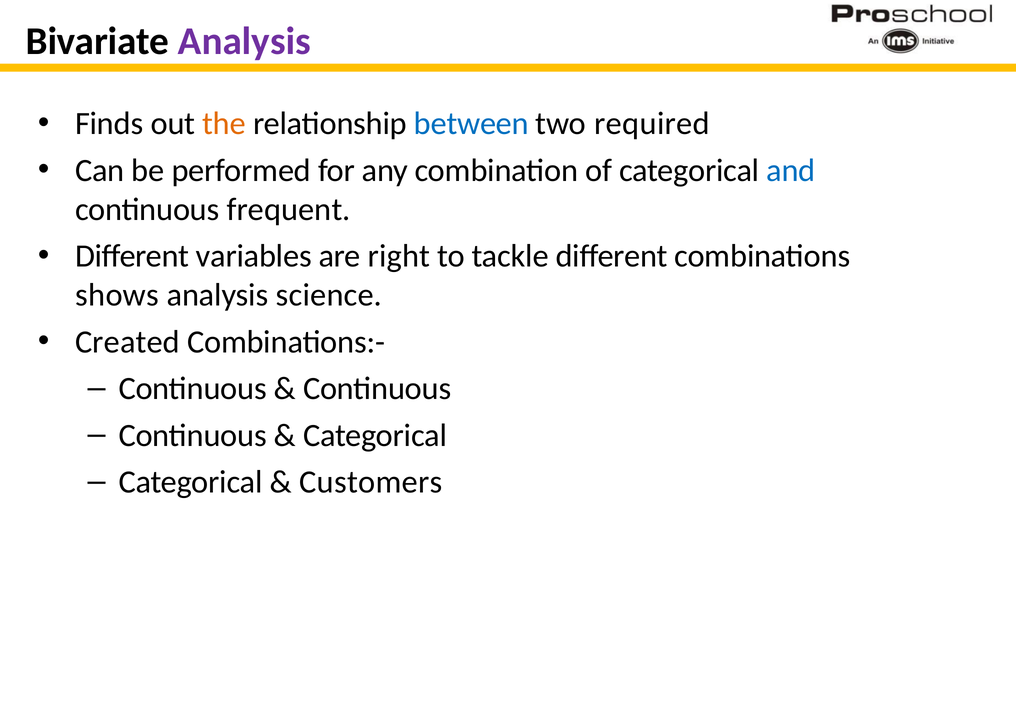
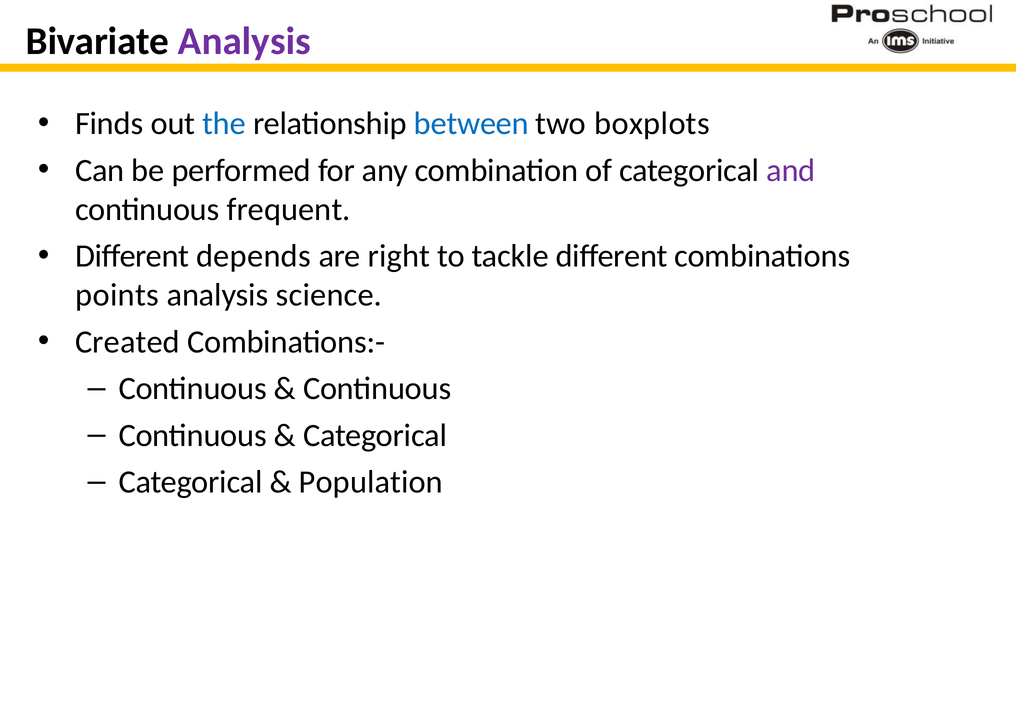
the colour: orange -> blue
required: required -> boxplots
and colour: blue -> purple
variables: variables -> depends
shows: shows -> points
Customers: Customers -> Population
